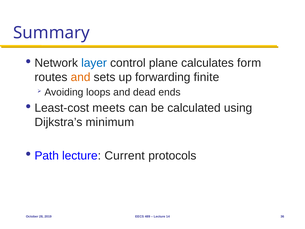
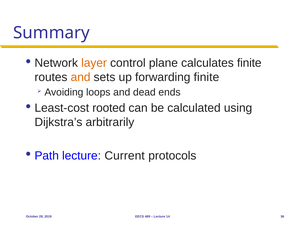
layer colour: blue -> orange
calculates form: form -> finite
meets: meets -> rooted
minimum: minimum -> arbitrarily
